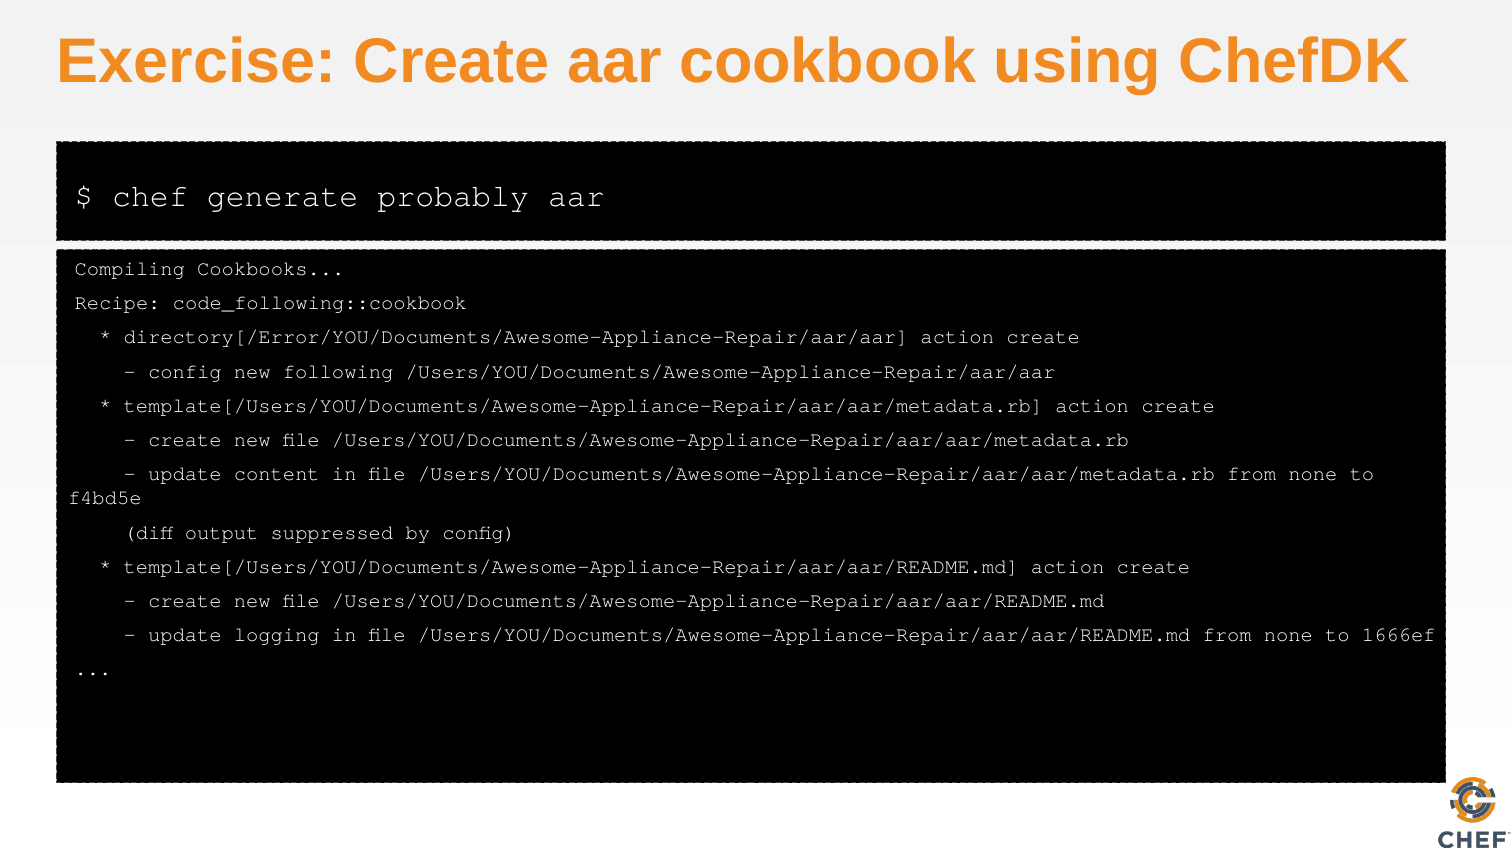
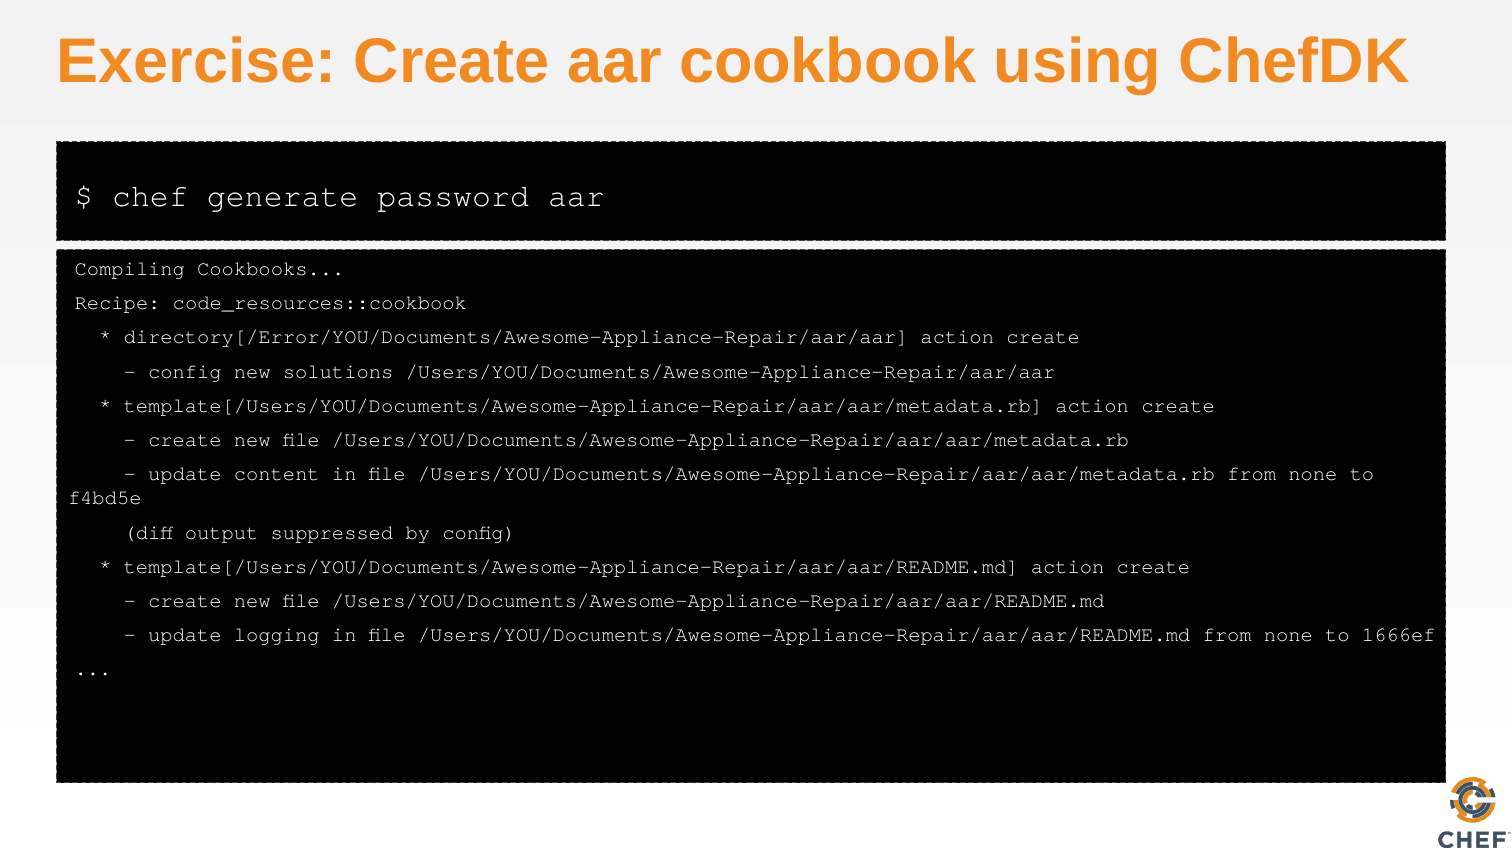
probably: probably -> password
code_following::cookbook: code_following::cookbook -> code_resources::cookbook
following: following -> solutions
